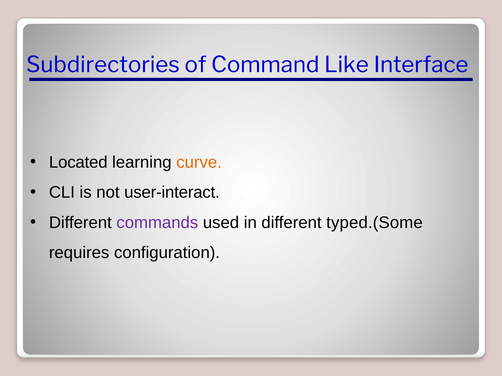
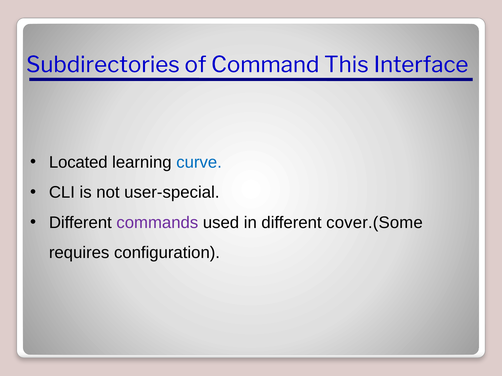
Like: Like -> This
curve colour: orange -> blue
user-interact: user-interact -> user-special
typed.(Some: typed.(Some -> cover.(Some
